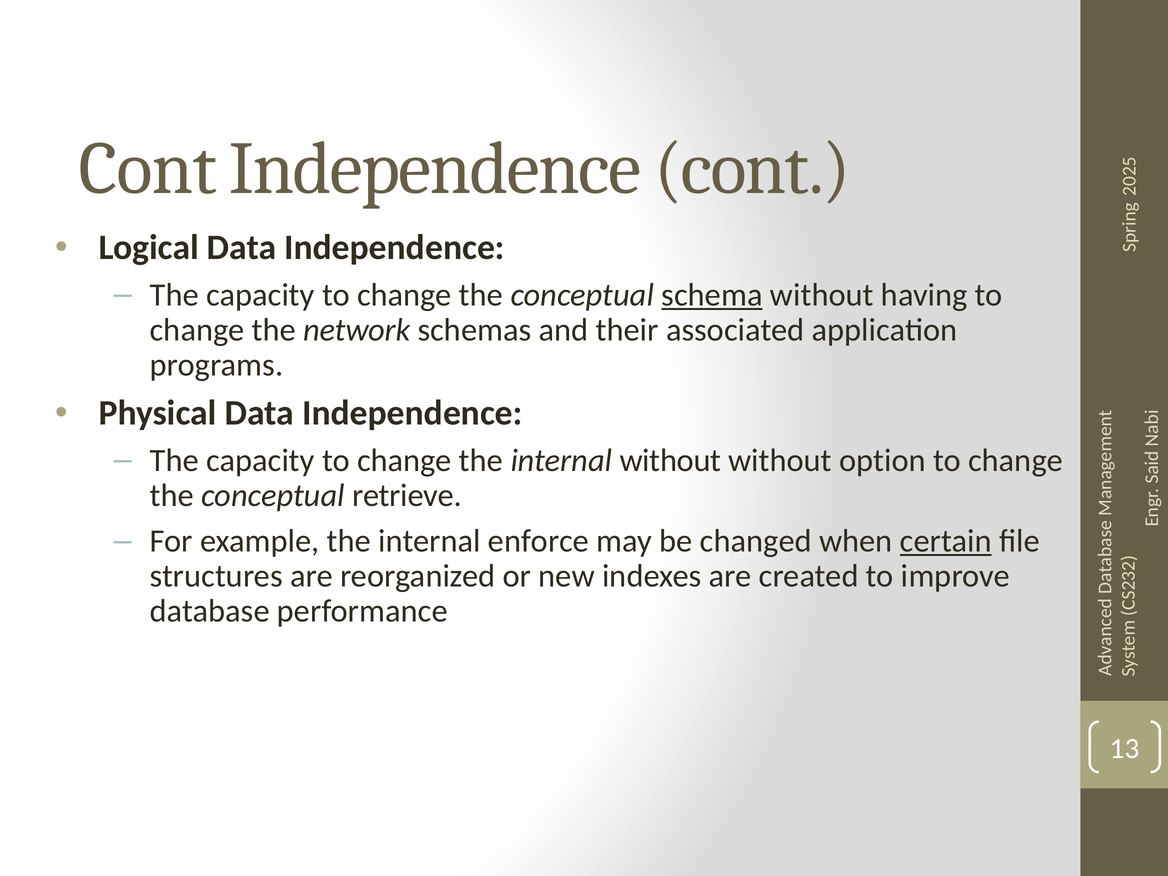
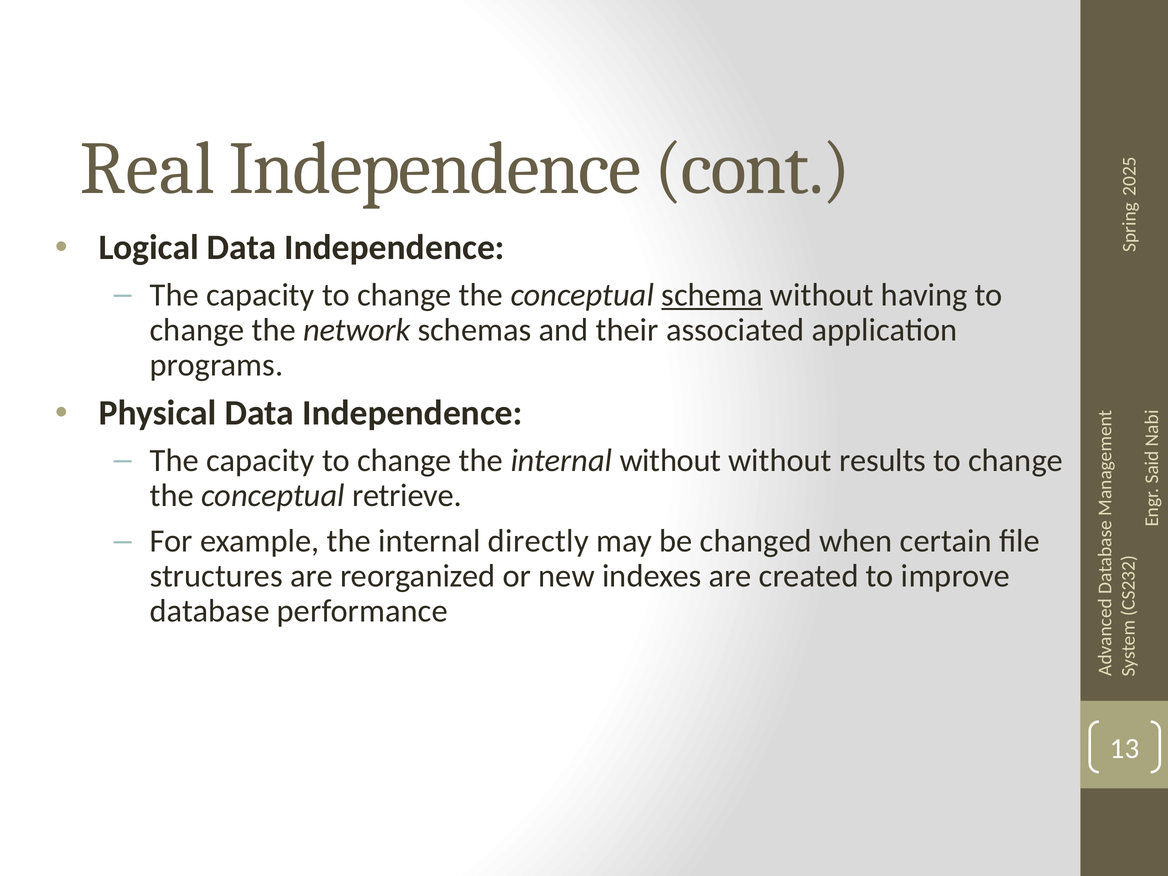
Cont at (148, 169): Cont -> Real
option: option -> results
enforce: enforce -> directly
certain underline: present -> none
